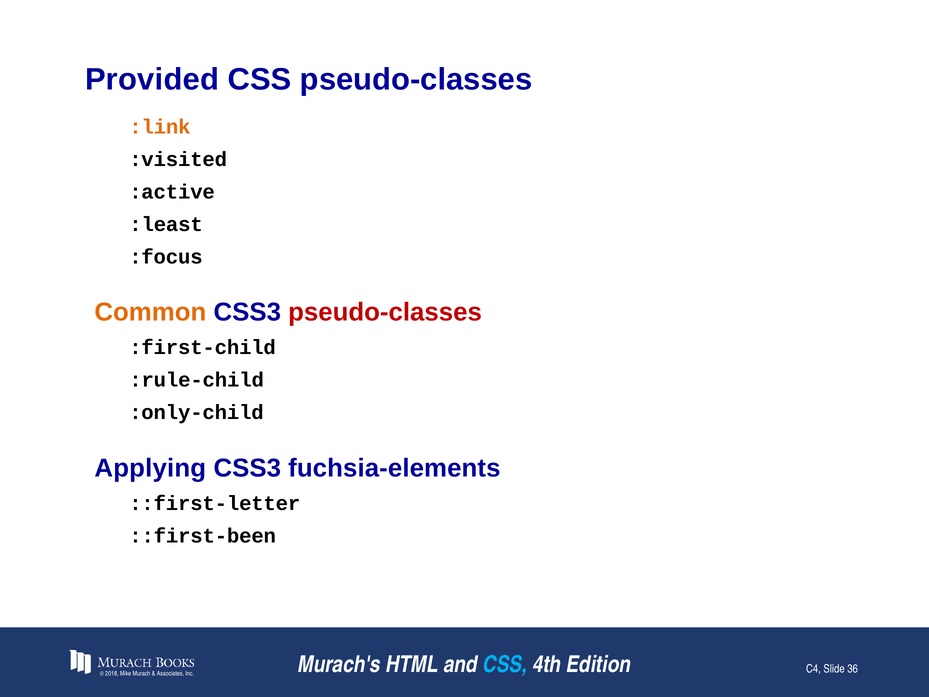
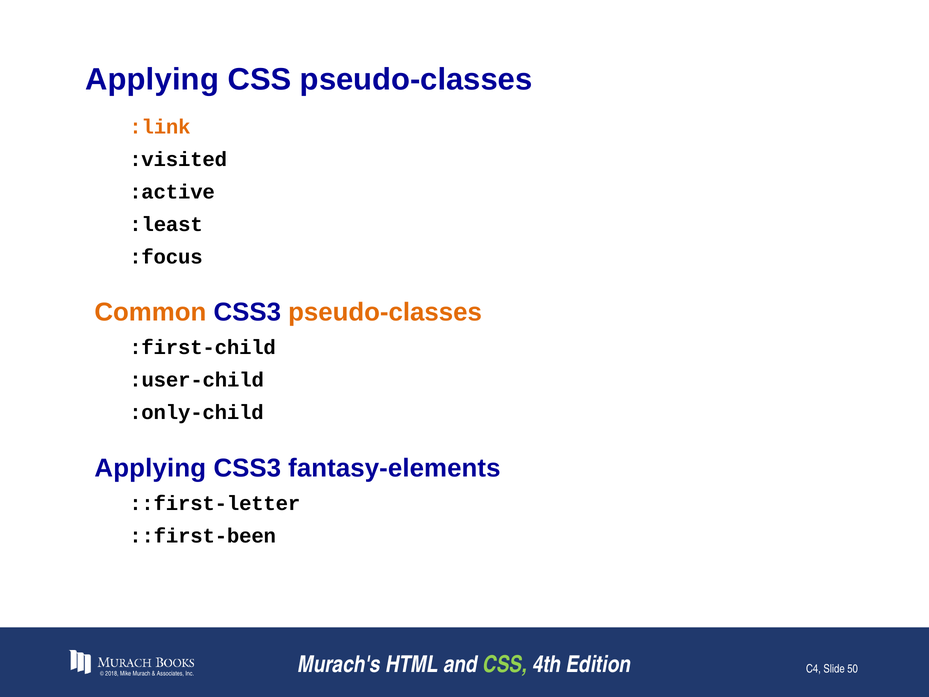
Provided at (152, 80): Provided -> Applying
pseudo-classes at (385, 312) colour: red -> orange
:rule-child: :rule-child -> :user-child
fuchsia-elements: fuchsia-elements -> fantasy-elements
CSS at (505, 664) colour: light blue -> light green
36: 36 -> 50
